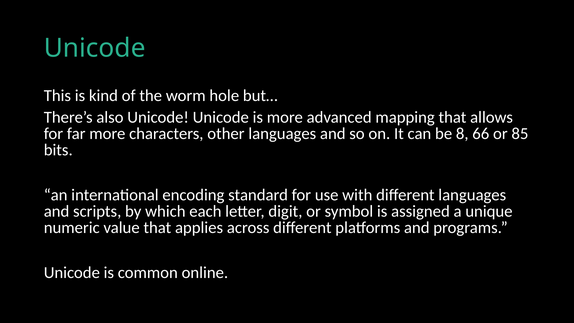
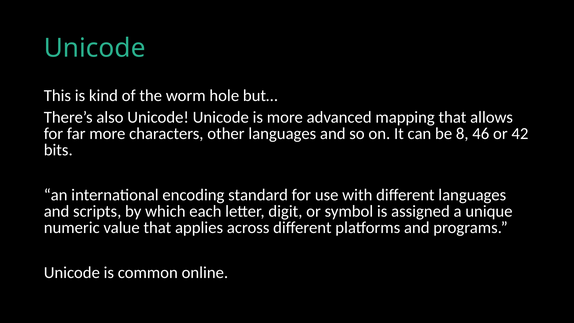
66: 66 -> 46
85: 85 -> 42
